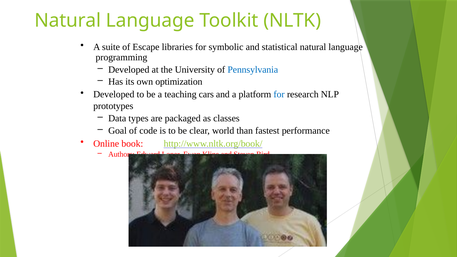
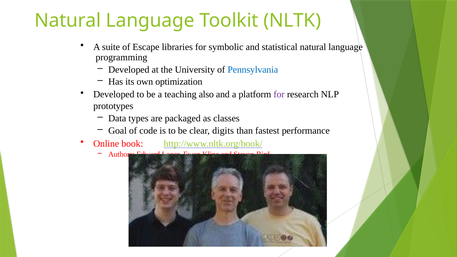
cars: cars -> also
for at (279, 95) colour: blue -> purple
world: world -> digits
